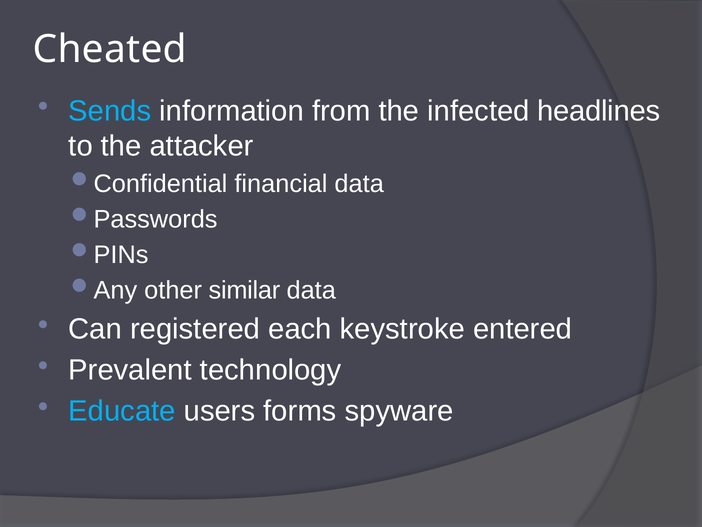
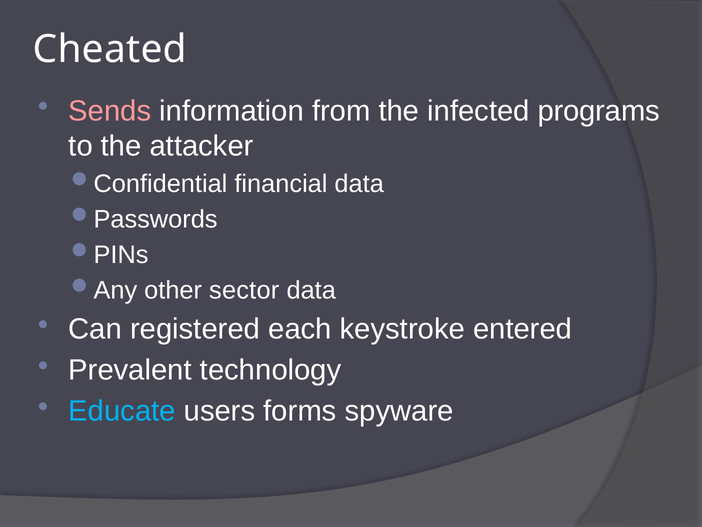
Sends colour: light blue -> pink
headlines: headlines -> programs
similar: similar -> sector
